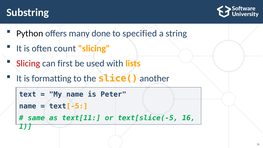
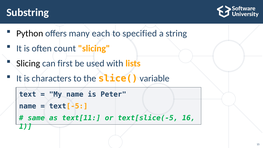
done: done -> each
Slicing at (28, 63) colour: red -> black
formatting: formatting -> characters
another: another -> variable
